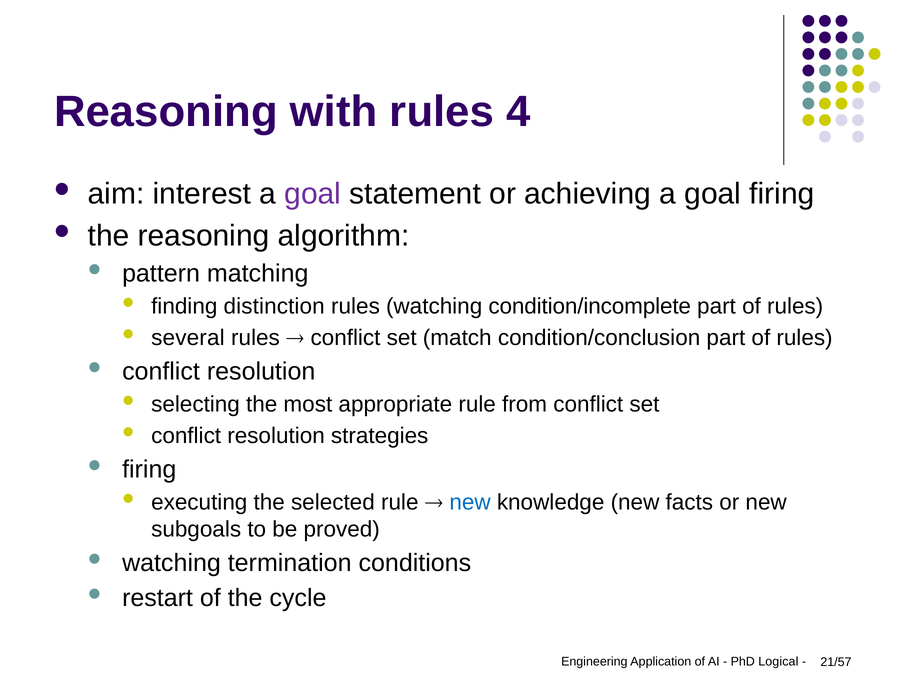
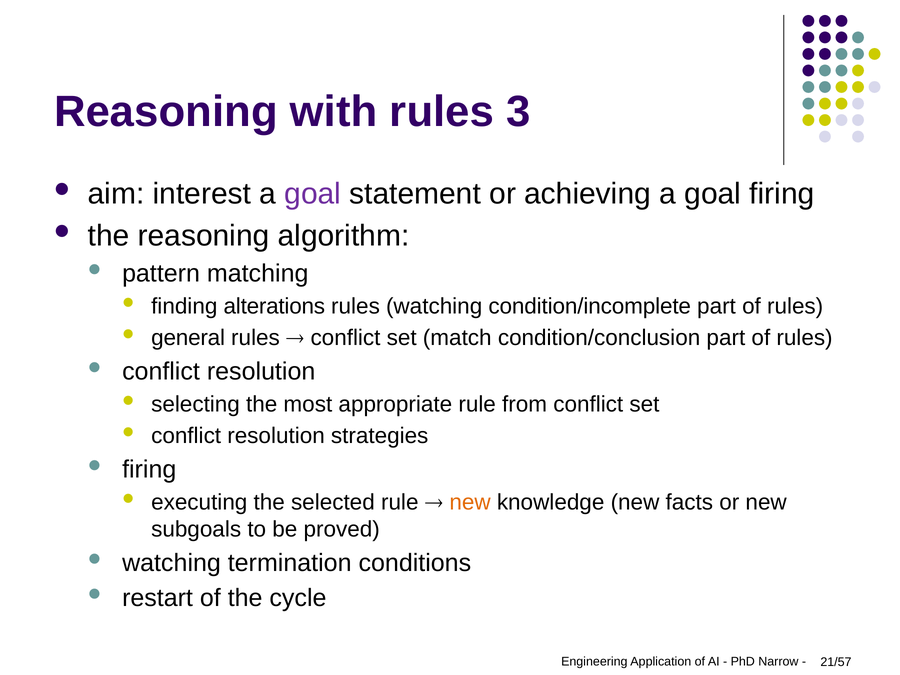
4: 4 -> 3
distinction: distinction -> alterations
several: several -> general
new at (470, 502) colour: blue -> orange
Logical: Logical -> Narrow
